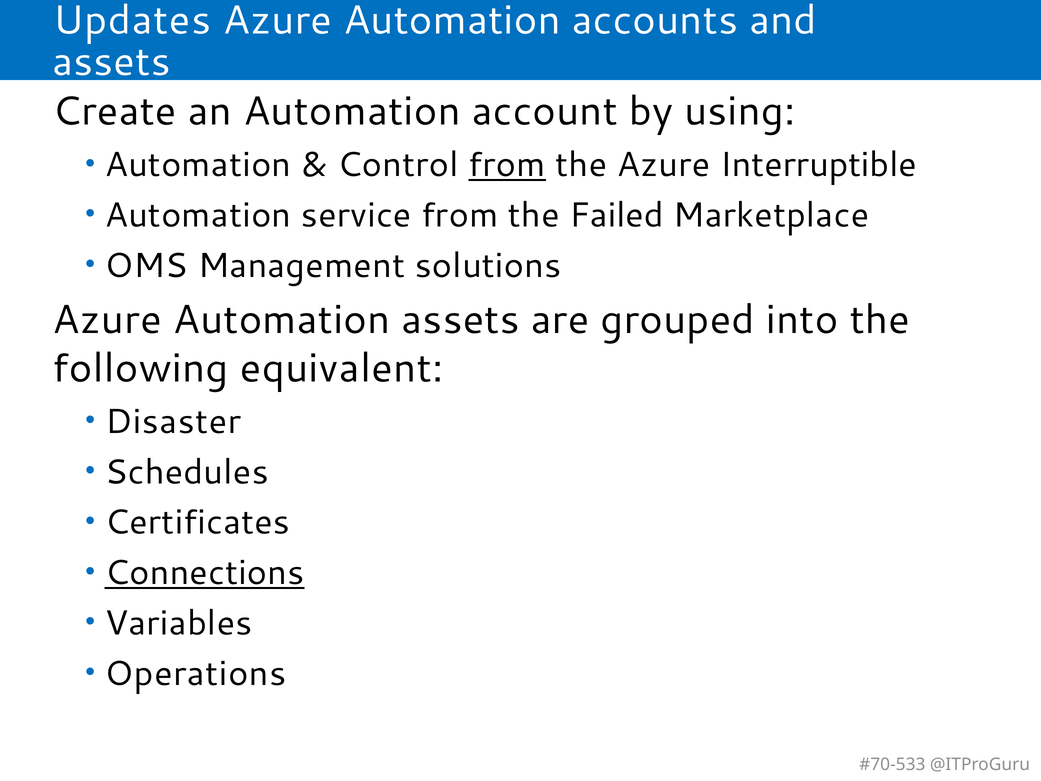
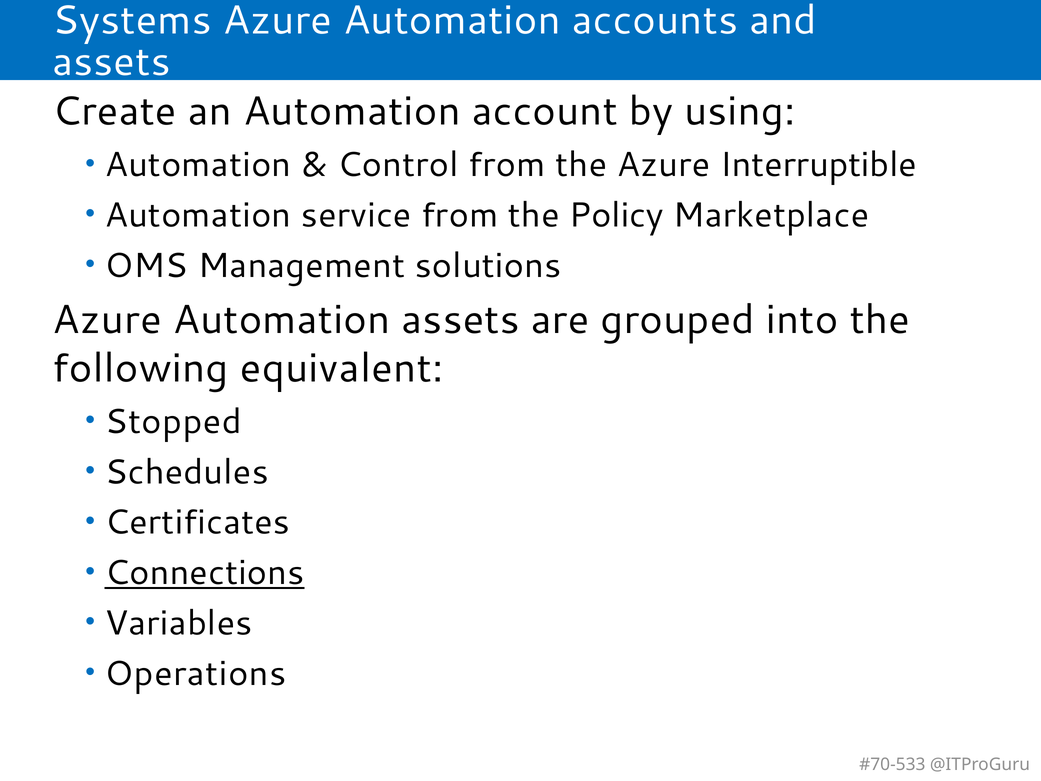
Updates: Updates -> Systems
from at (507, 165) underline: present -> none
Failed: Failed -> Policy
Disaster: Disaster -> Stopped
